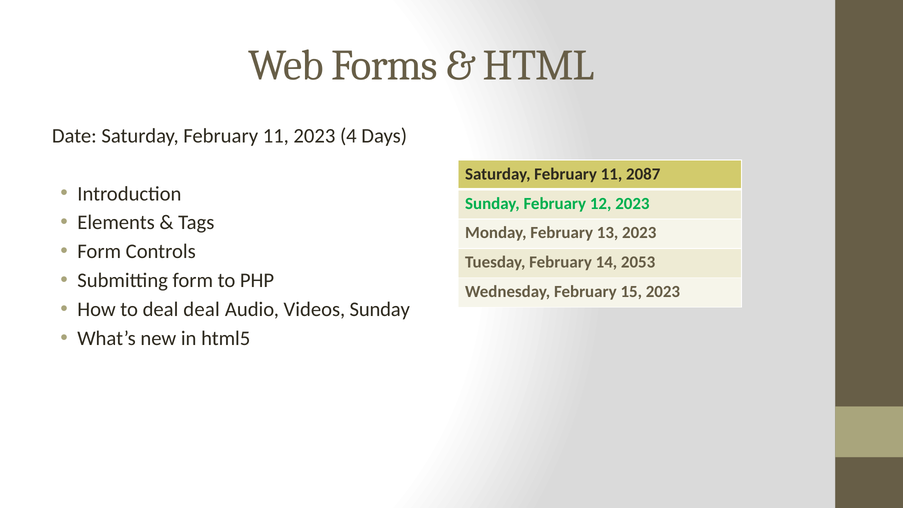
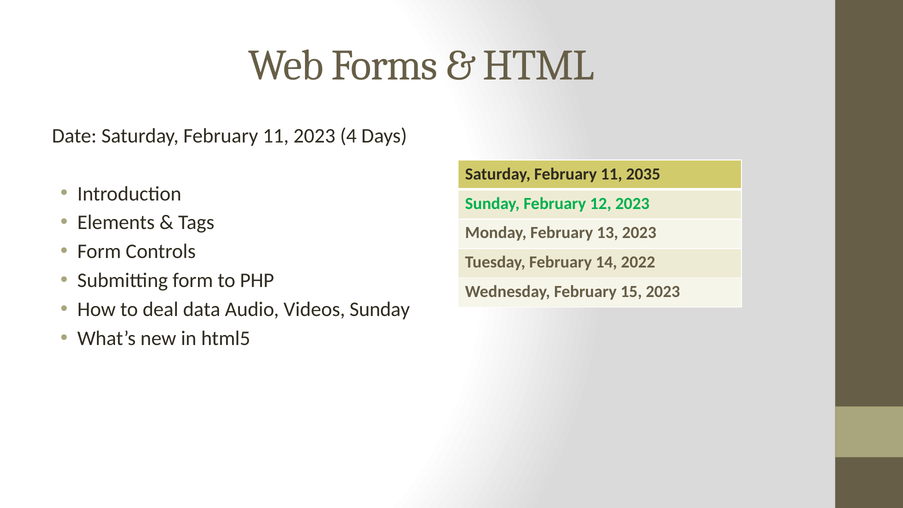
2087: 2087 -> 2035
2053: 2053 -> 2022
deal deal: deal -> data
